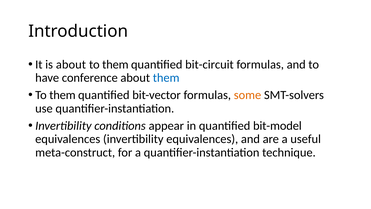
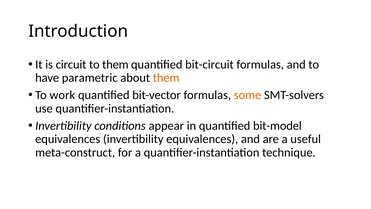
is about: about -> circuit
conference: conference -> parametric
them at (166, 78) colour: blue -> orange
them at (62, 95): them -> work
